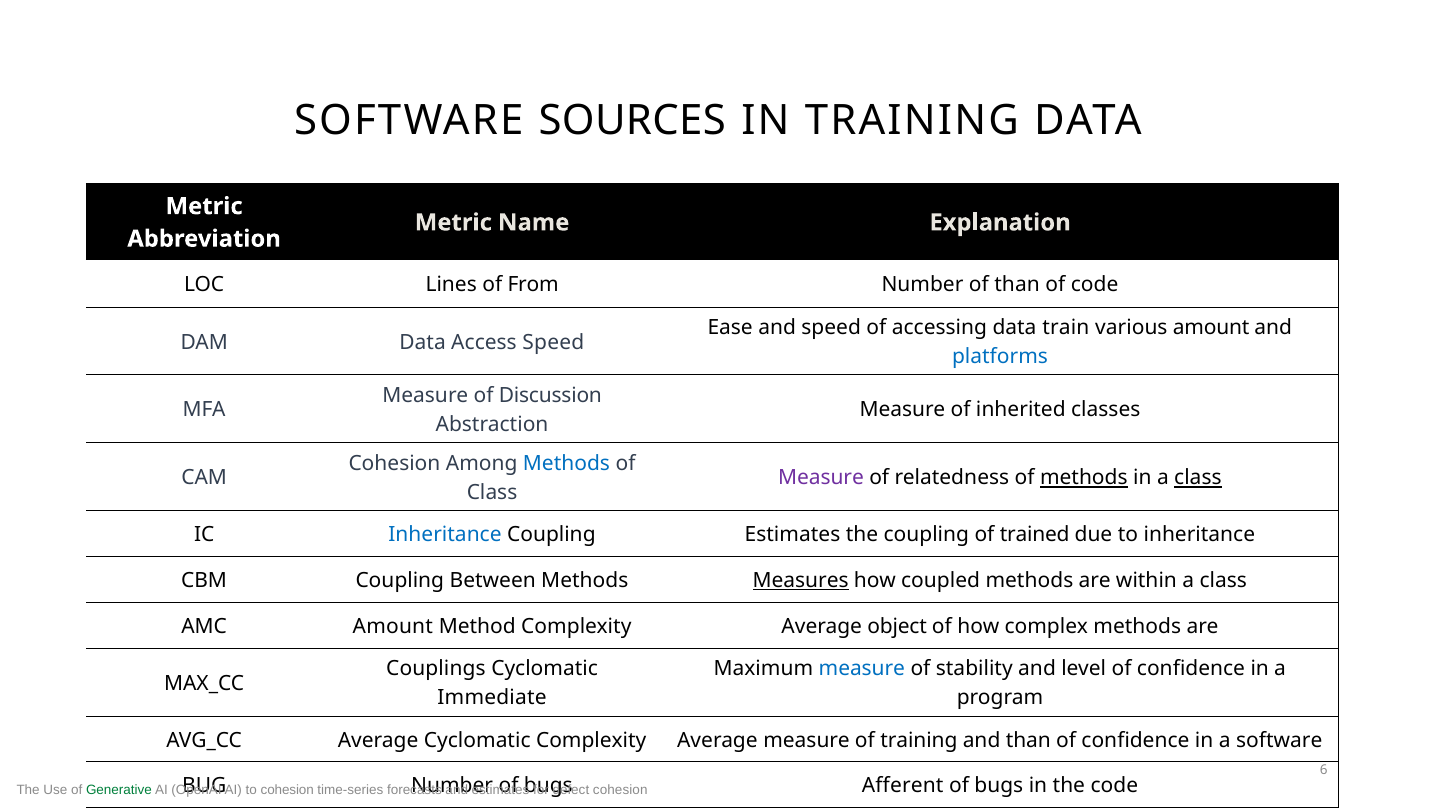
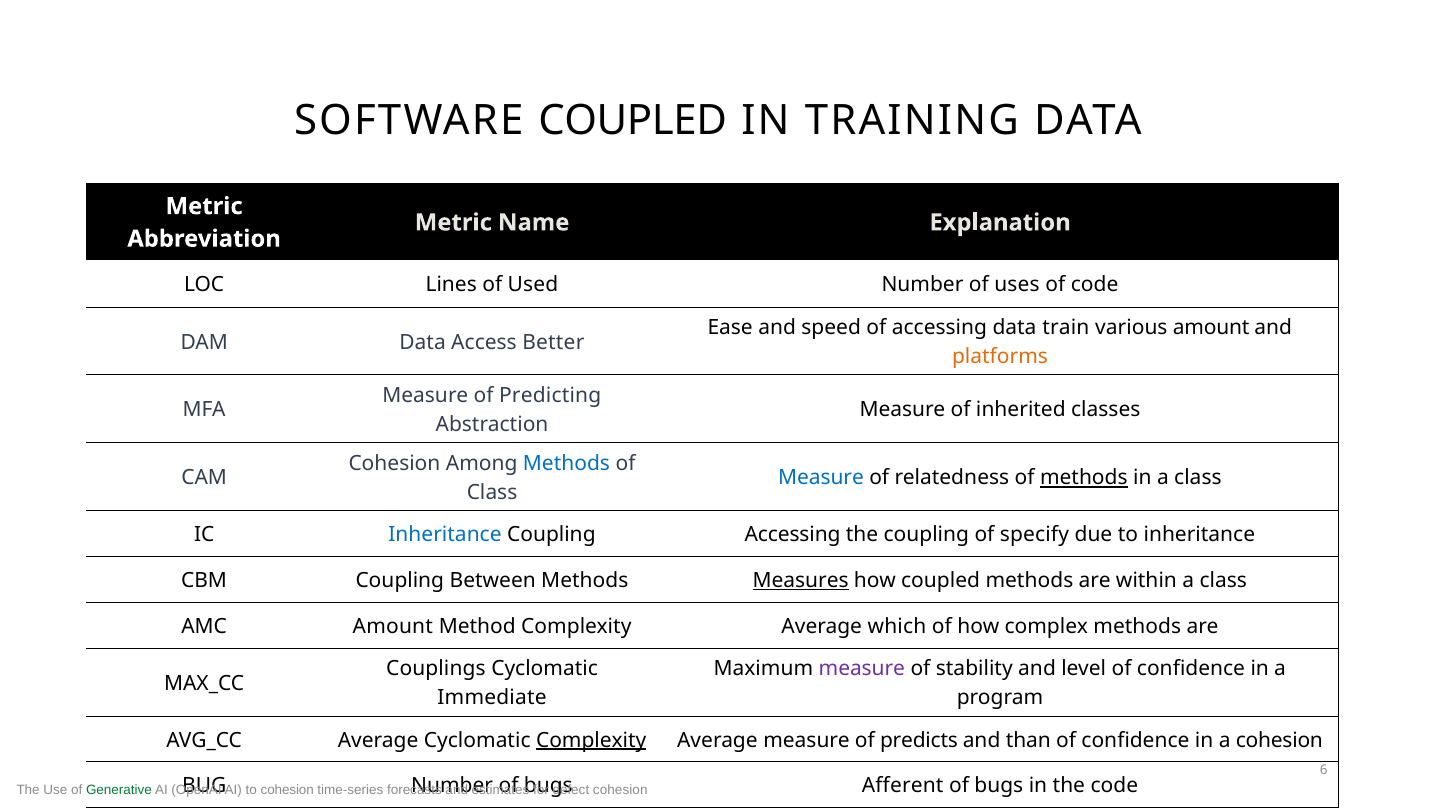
SOFTWARE SOURCES: SOURCES -> COUPLED
From: From -> Used
of than: than -> uses
Access Speed: Speed -> Better
platforms colour: blue -> orange
Discussion: Discussion -> Predicting
Measure at (821, 478) colour: purple -> blue
class at (1198, 478) underline: present -> none
Coupling Estimates: Estimates -> Accessing
trained: trained -> specify
object: object -> which
measure at (862, 669) colour: blue -> purple
Complexity at (591, 740) underline: none -> present
of training: training -> predicts
a software: software -> cohesion
